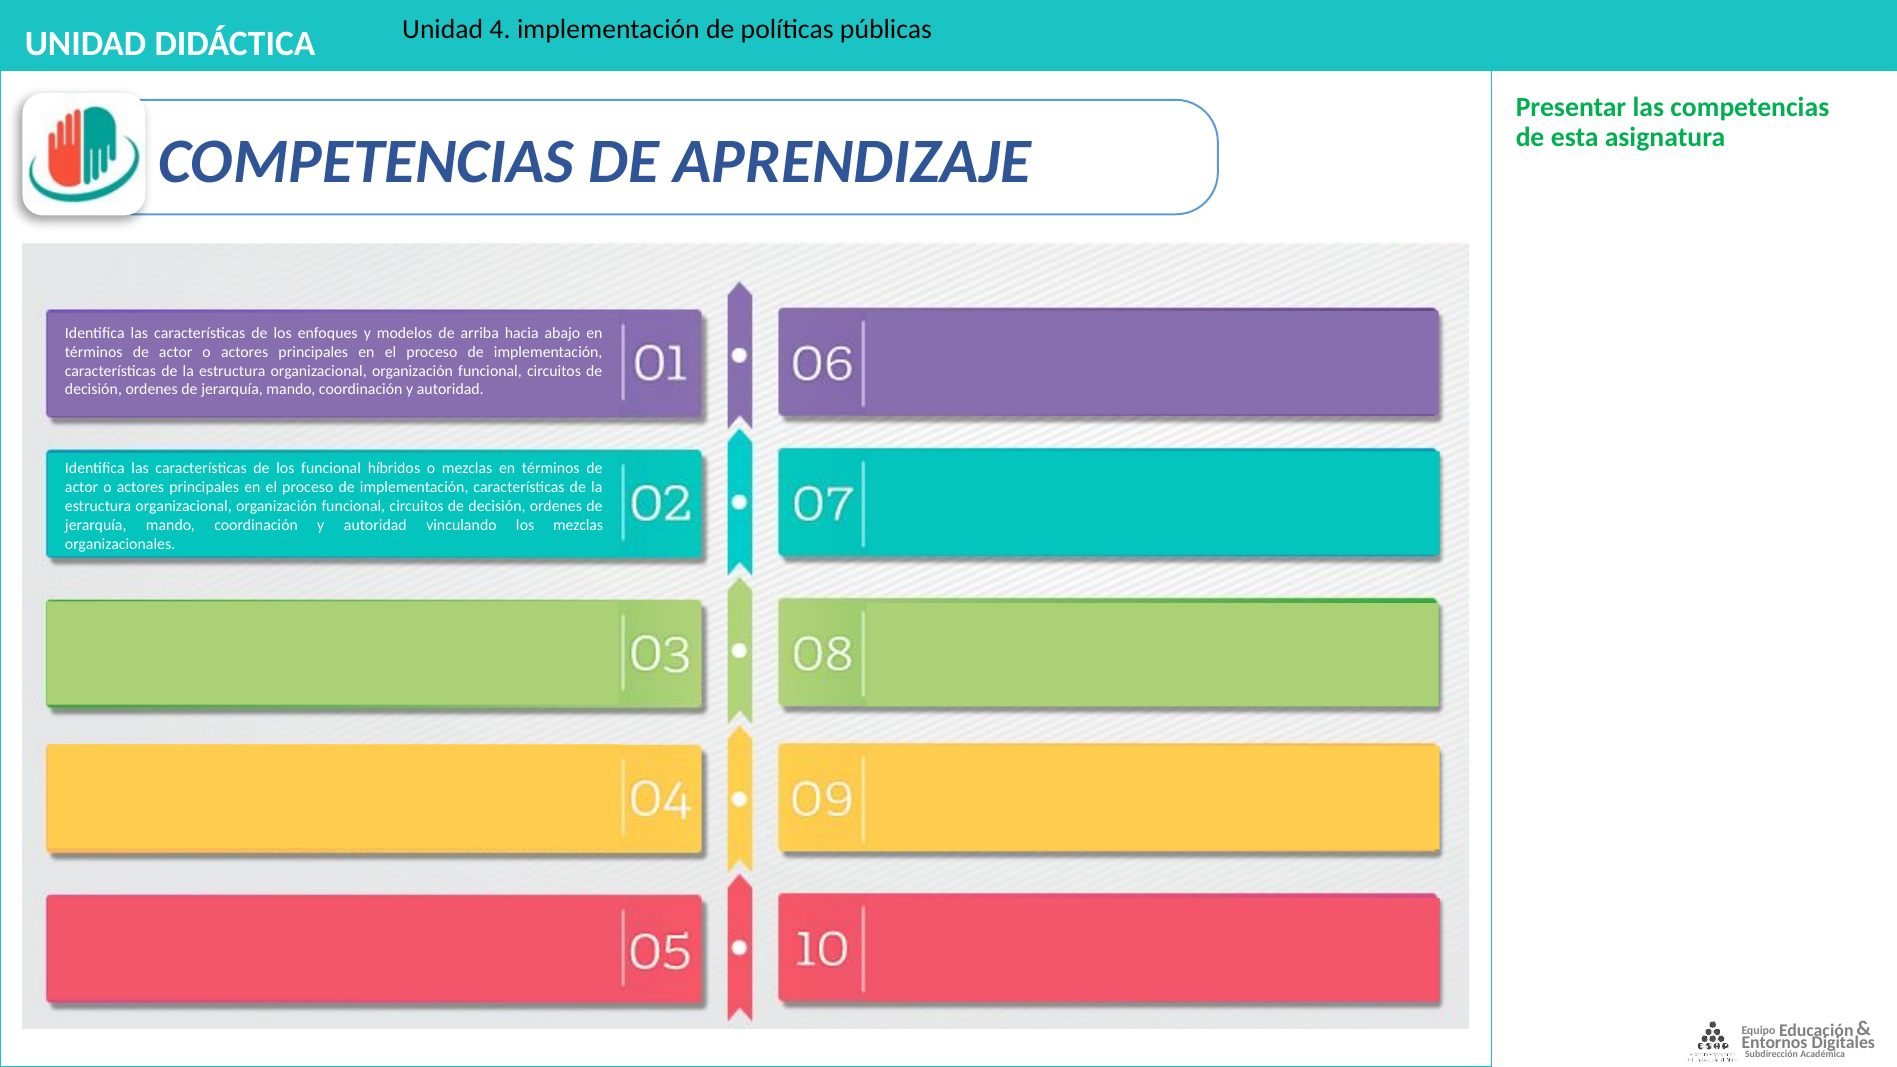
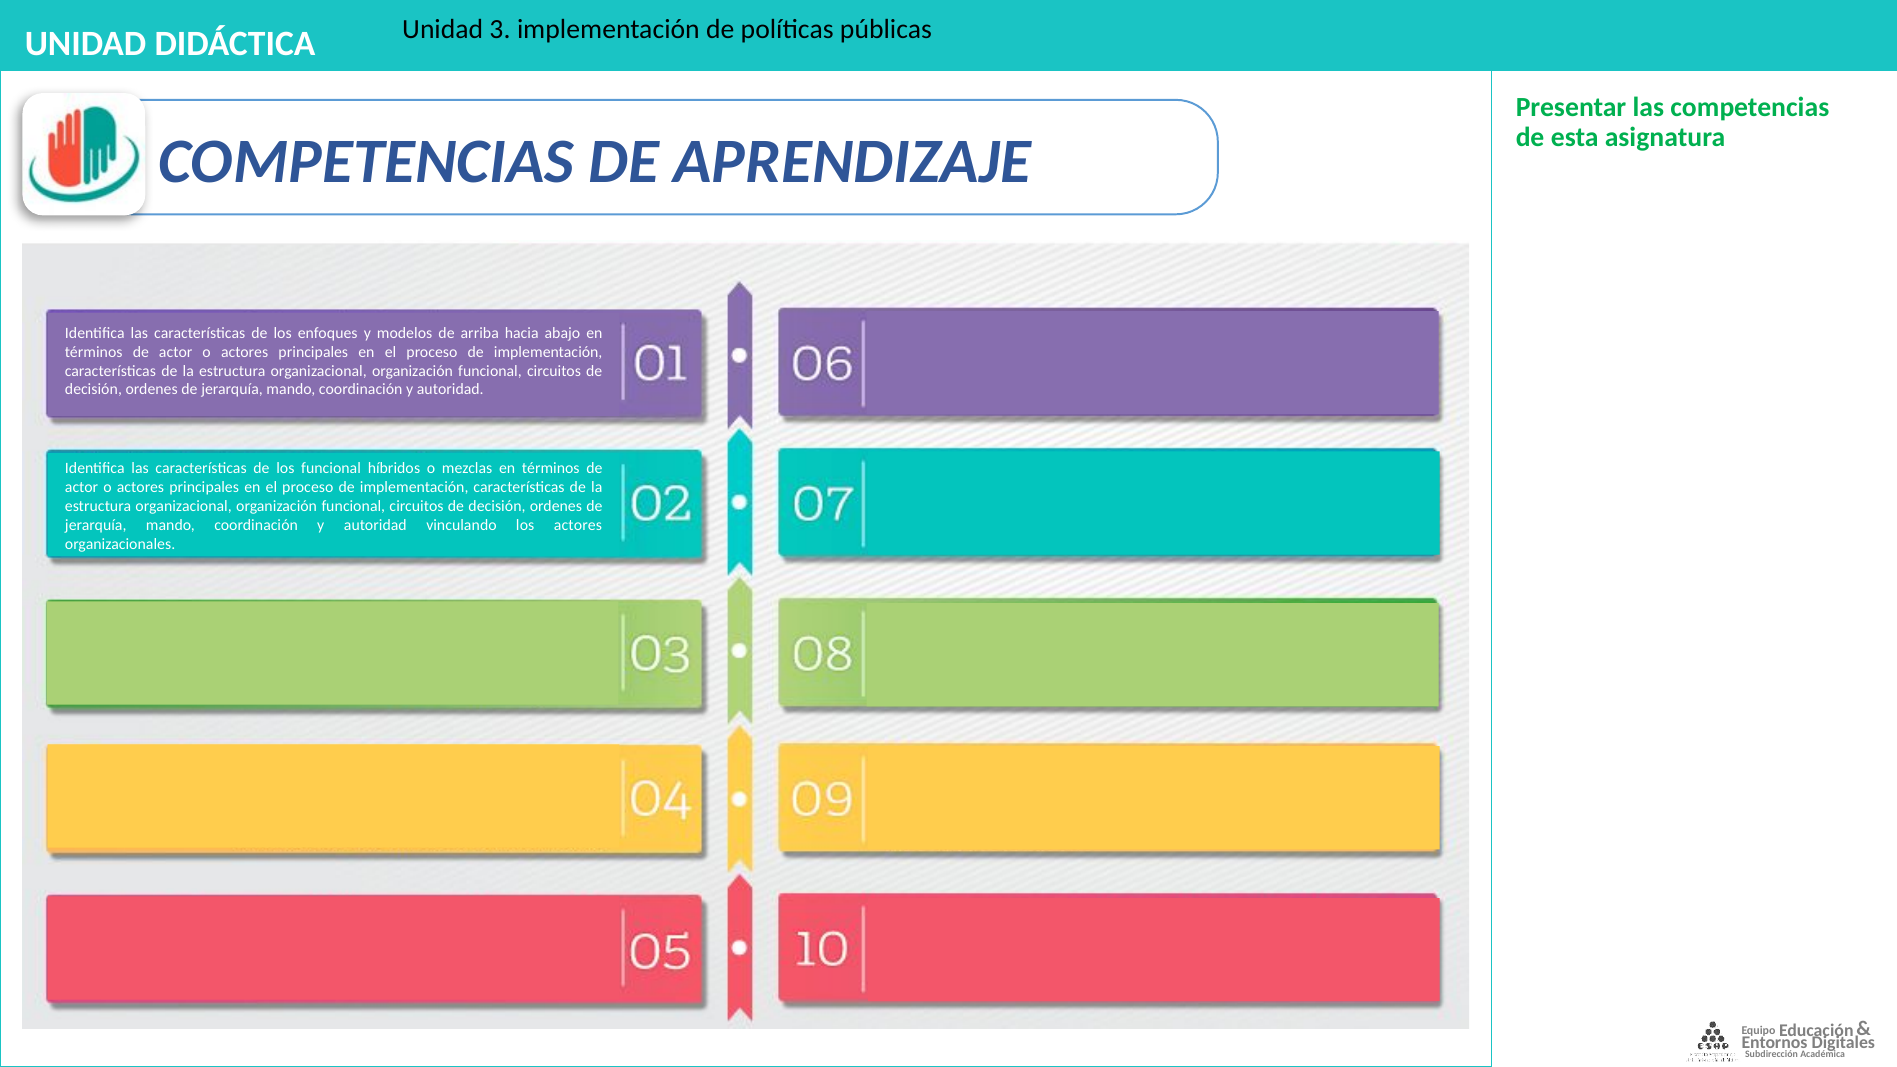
4: 4 -> 3
los mezclas: mezclas -> actores
